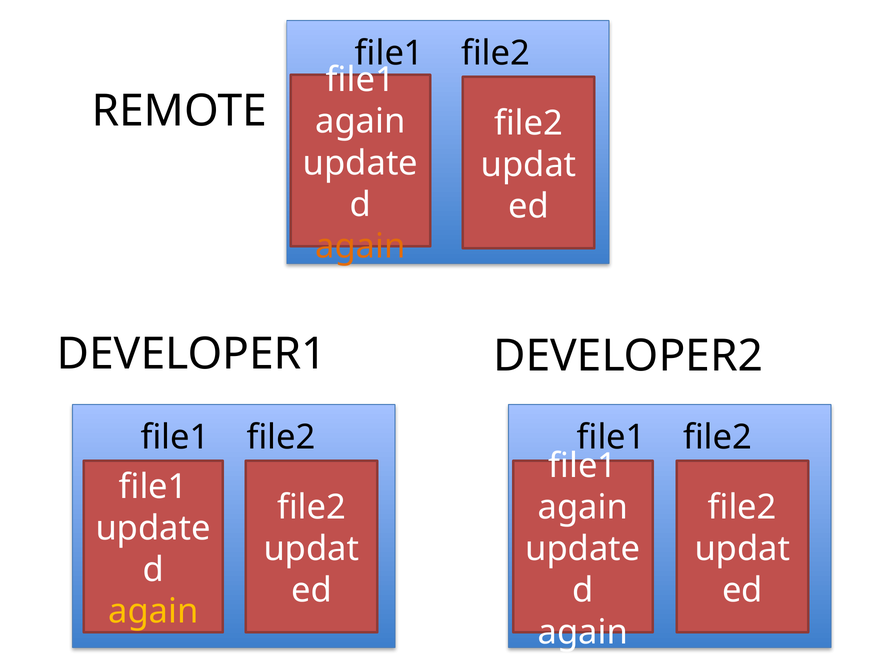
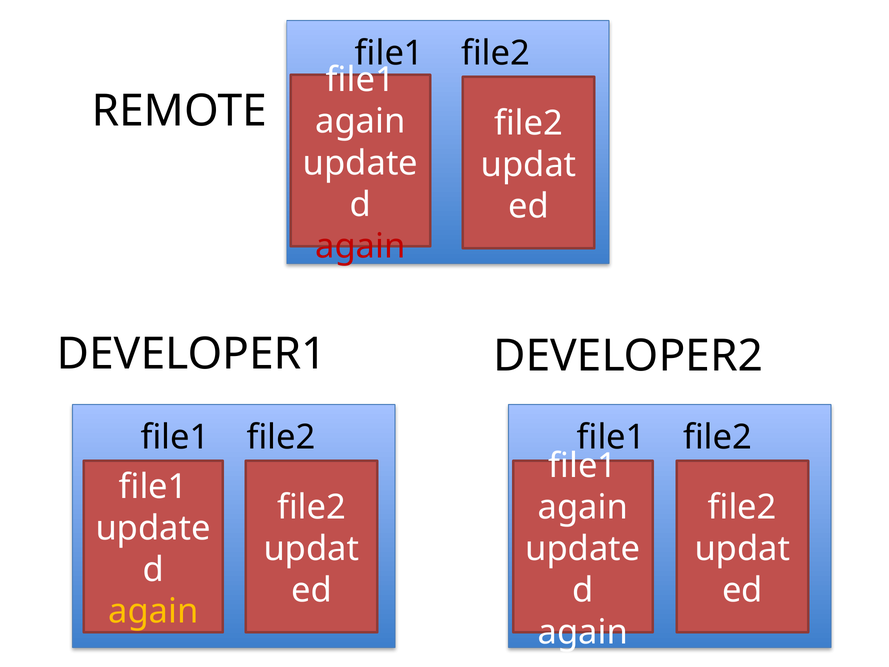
again at (360, 246) colour: orange -> red
